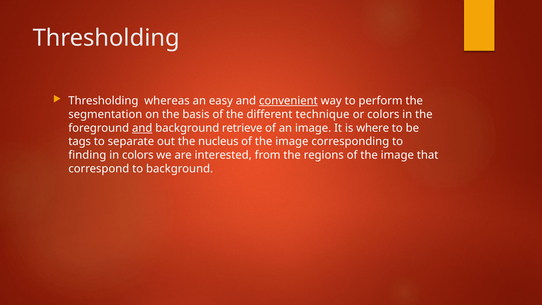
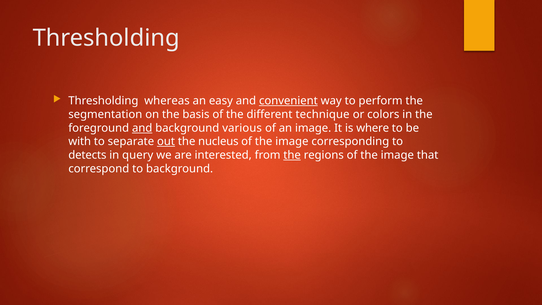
retrieve: retrieve -> various
tags: tags -> with
out underline: none -> present
finding: finding -> detects
in colors: colors -> query
the at (292, 155) underline: none -> present
